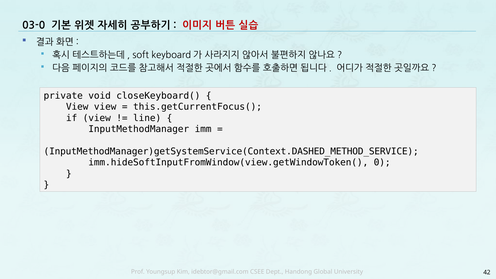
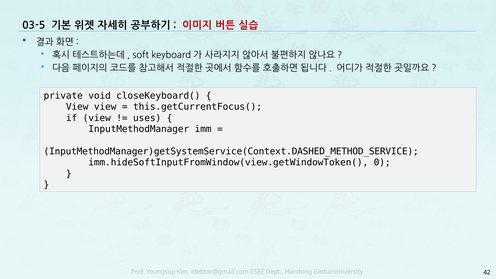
03-0: 03-0 -> 03-5
line: line -> uses
